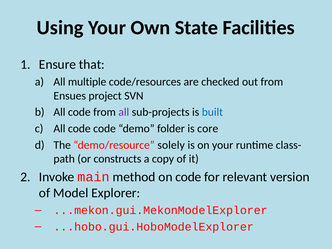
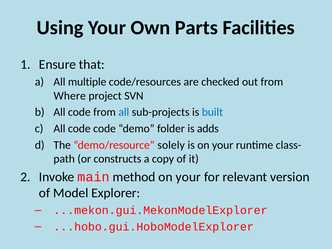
State: State -> Parts
Ensues: Ensues -> Where
all at (124, 112) colour: purple -> blue
core: core -> adds
method on code: code -> your
